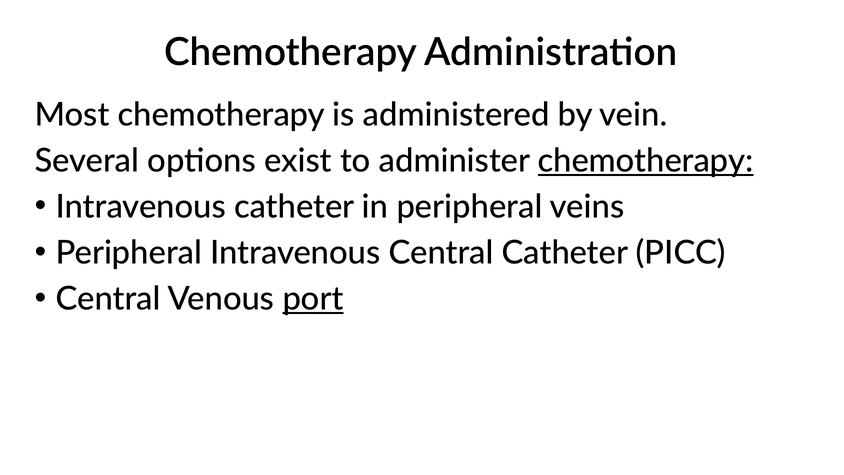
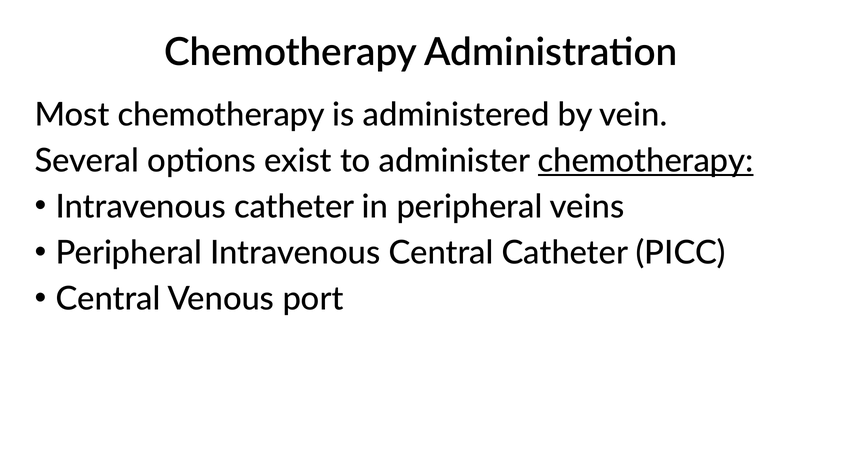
port underline: present -> none
